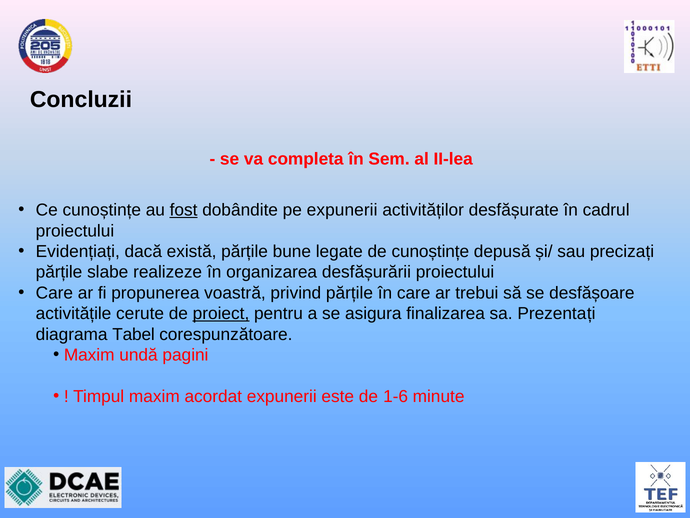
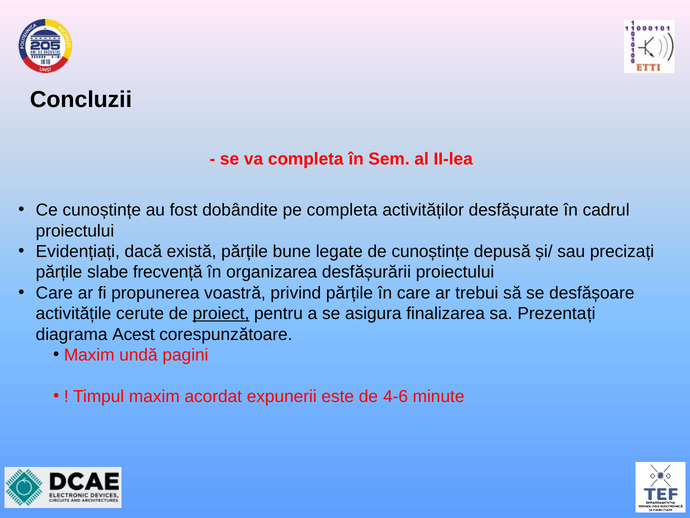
fost underline: present -> none
pe expunerii: expunerii -> completa
realizeze: realizeze -> frecvență
Tabel: Tabel -> Acest
1-6: 1-6 -> 4-6
